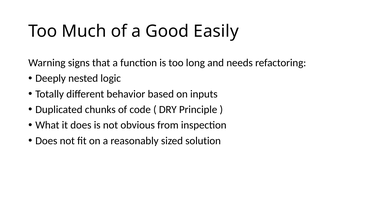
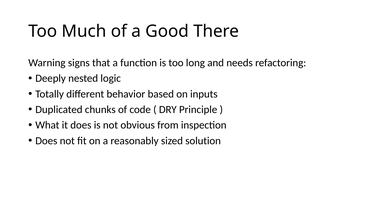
Easily: Easily -> There
